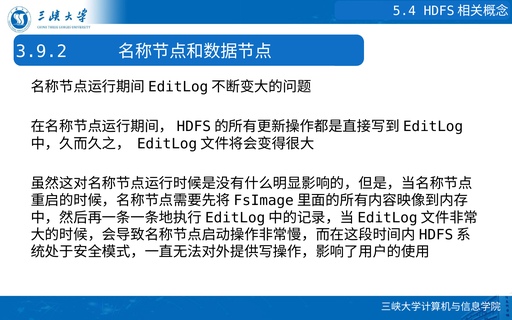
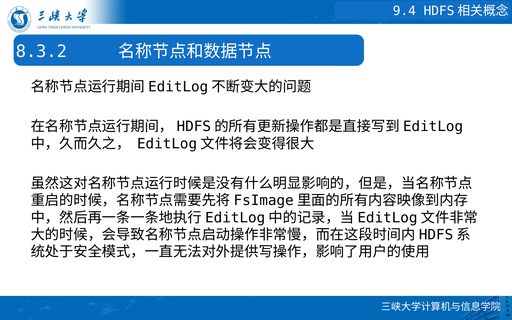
5.4: 5.4 -> 9.4
3.9.2: 3.9.2 -> 8.3.2
